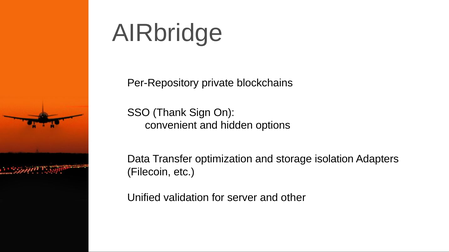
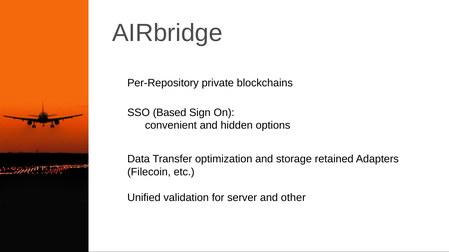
Thank: Thank -> Based
isolation: isolation -> retained
